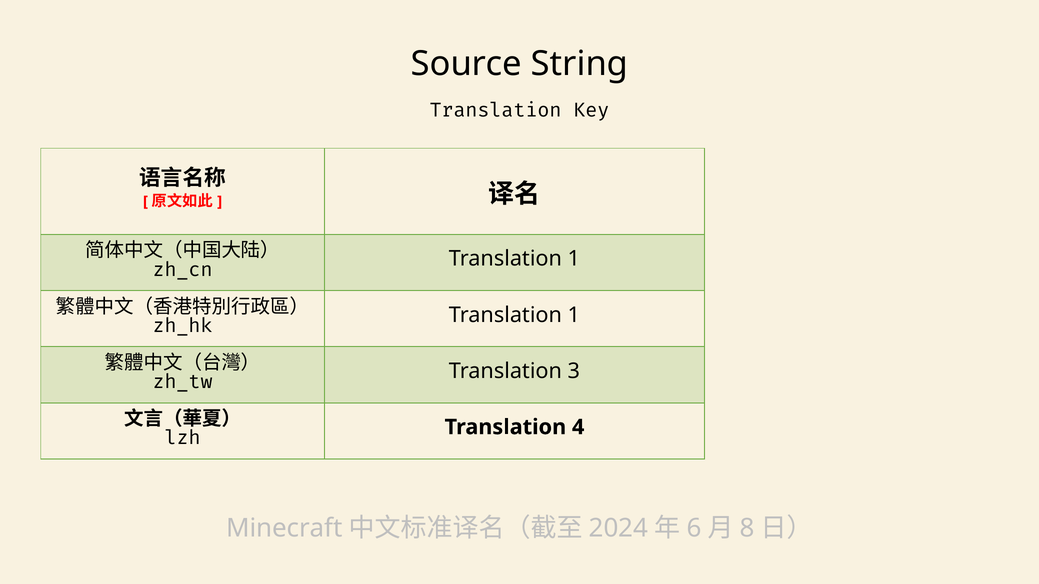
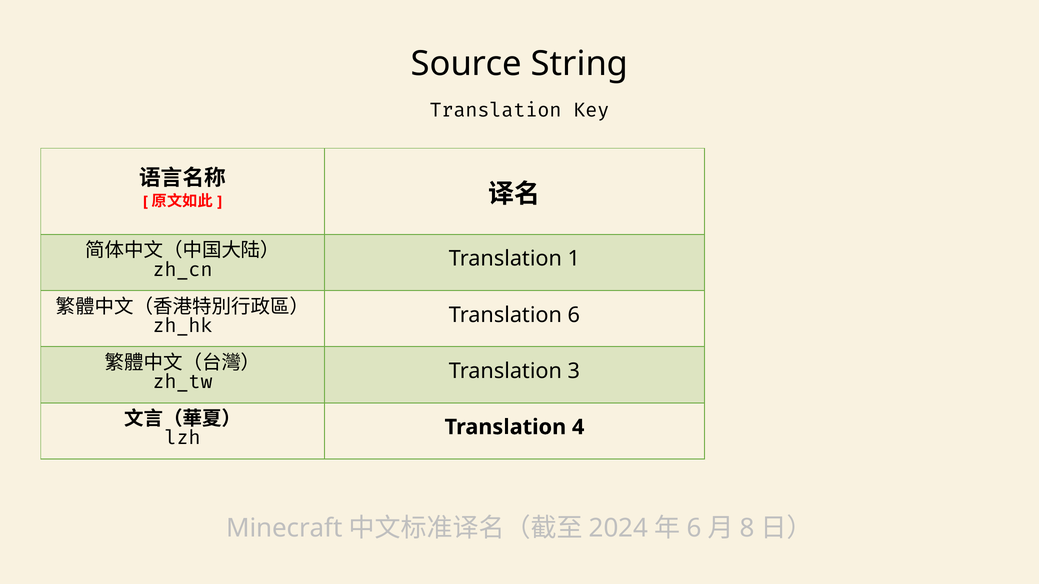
1 at (574, 315): 1 -> 6
